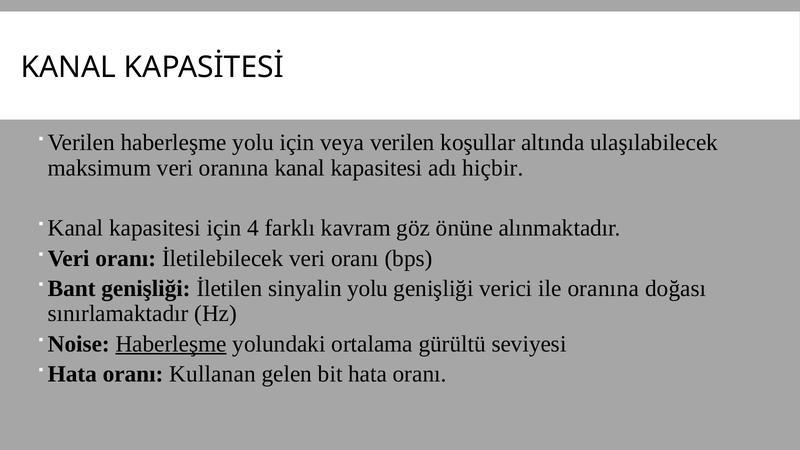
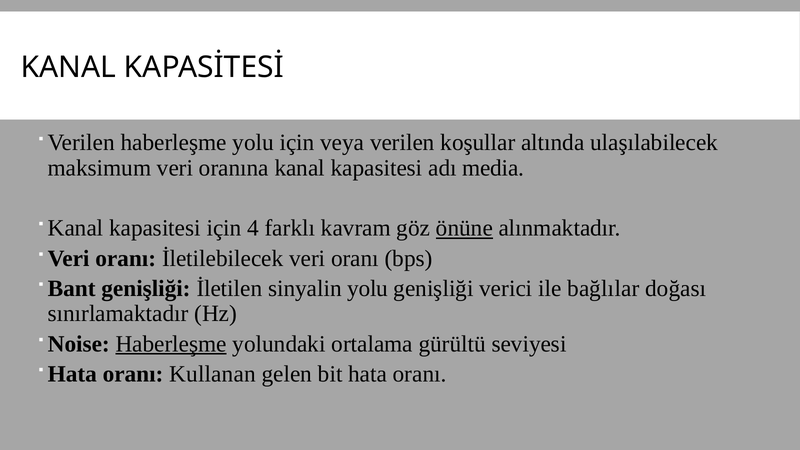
hiçbir: hiçbir -> media
önüne underline: none -> present
ile oranına: oranına -> bağlılar
